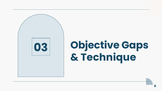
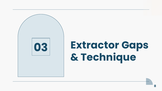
Objective: Objective -> Extractor
